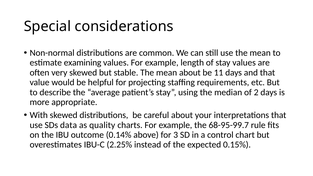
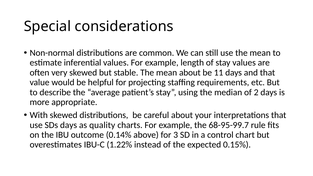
examining: examining -> inferential
SDs data: data -> days
2.25%: 2.25% -> 1.22%
